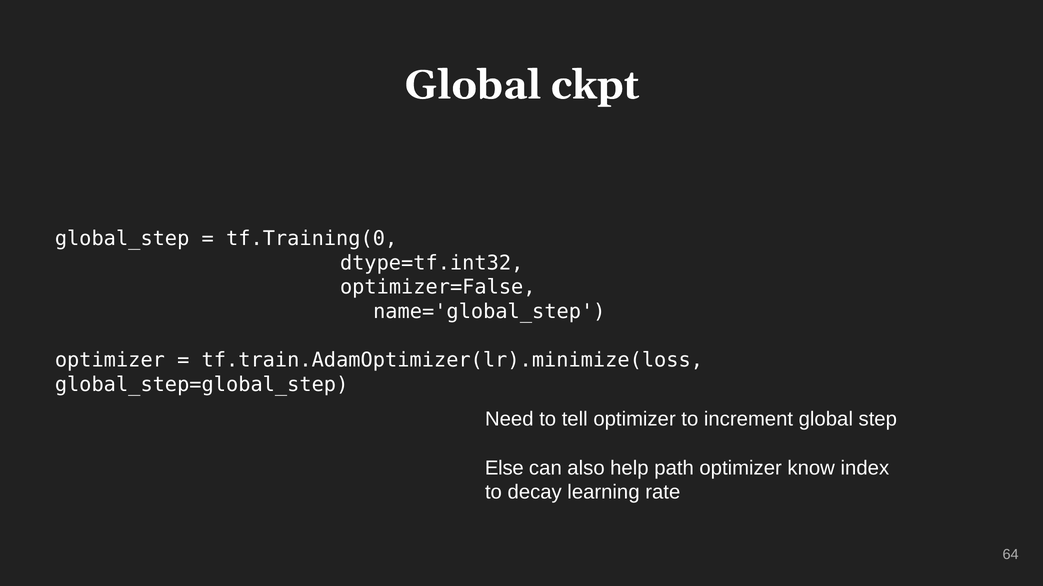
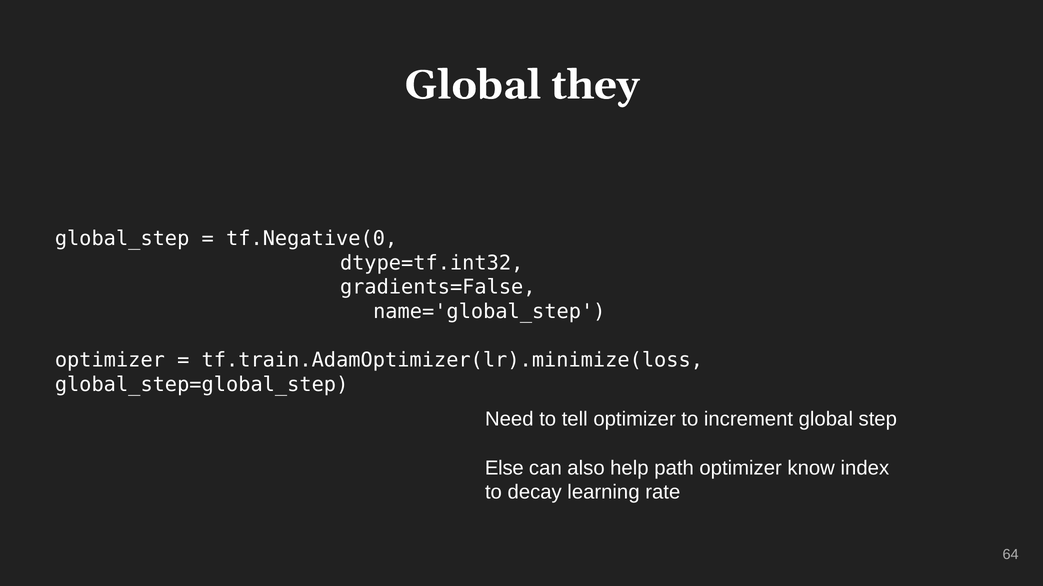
ckpt: ckpt -> they
tf.Training(0: tf.Training(0 -> tf.Negative(0
optimizer=False: optimizer=False -> gradients=False
